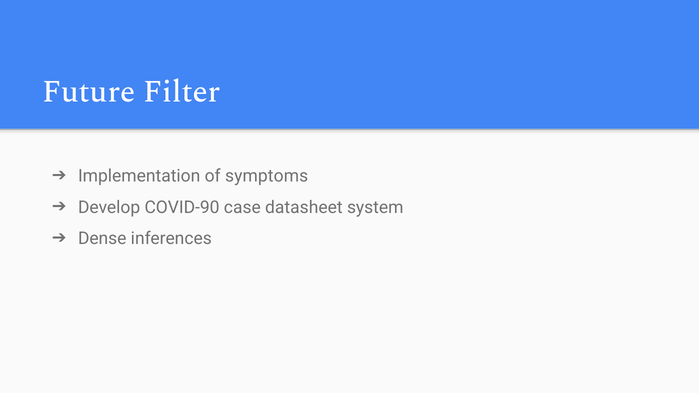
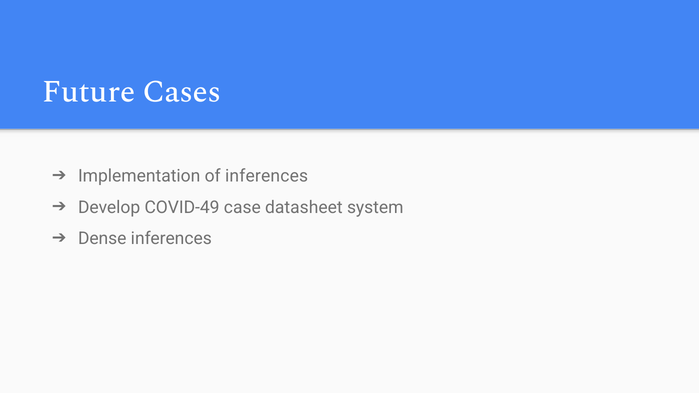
Filter: Filter -> Cases
of symptoms: symptoms -> inferences
COVID-90: COVID-90 -> COVID-49
